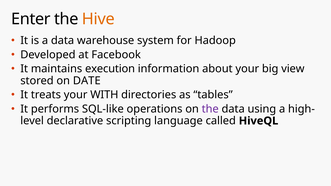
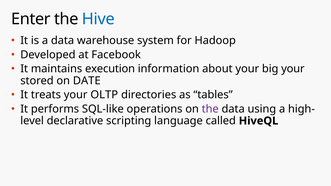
Hive colour: orange -> blue
big view: view -> your
WITH: WITH -> OLTP
